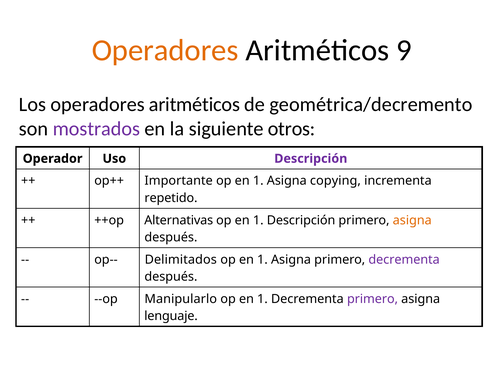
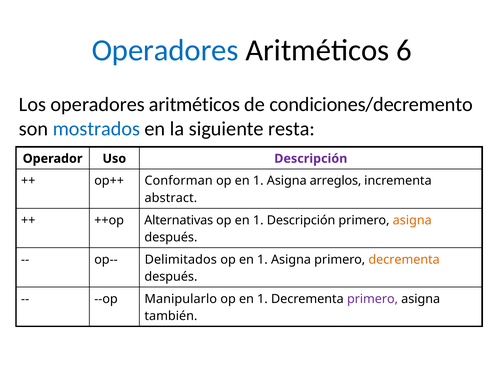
Operadores at (165, 50) colour: orange -> blue
9: 9 -> 6
geométrica/decremento: geométrica/decremento -> condiciones/decremento
mostrados colour: purple -> blue
otros: otros -> resta
Importante: Importante -> Conforman
copying: copying -> arreglos
repetido: repetido -> abstract
decrementa at (404, 260) colour: purple -> orange
lenguaje: lenguaje -> también
